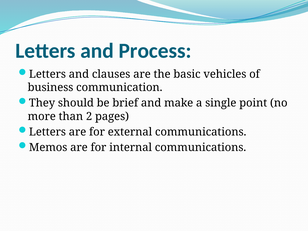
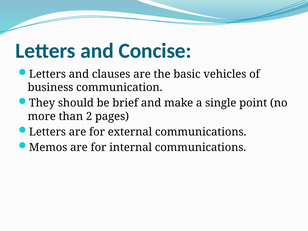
Process: Process -> Concise
